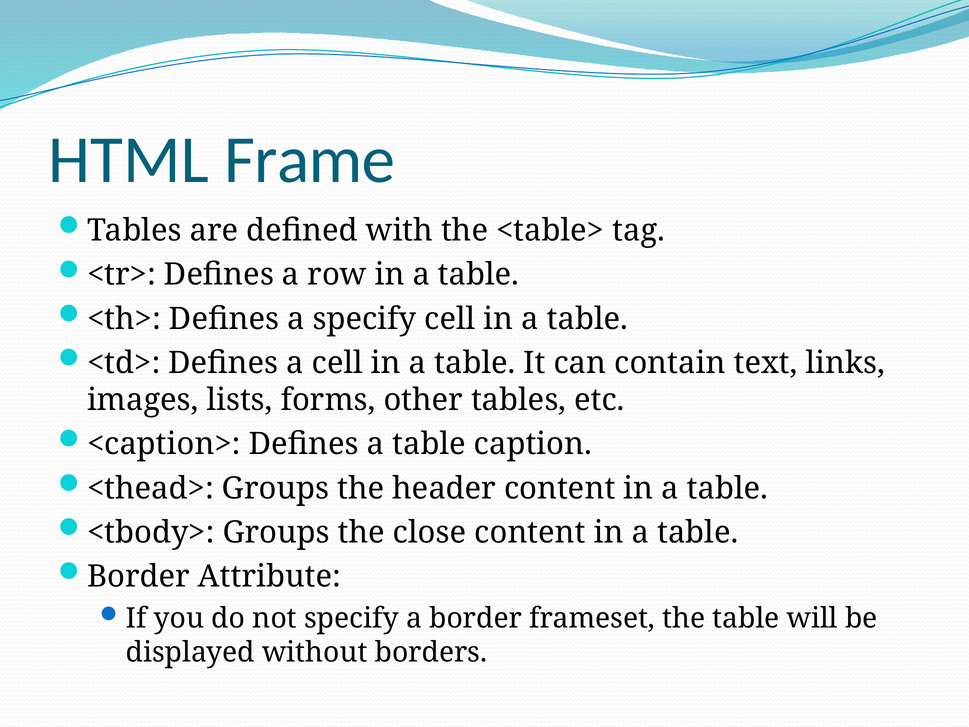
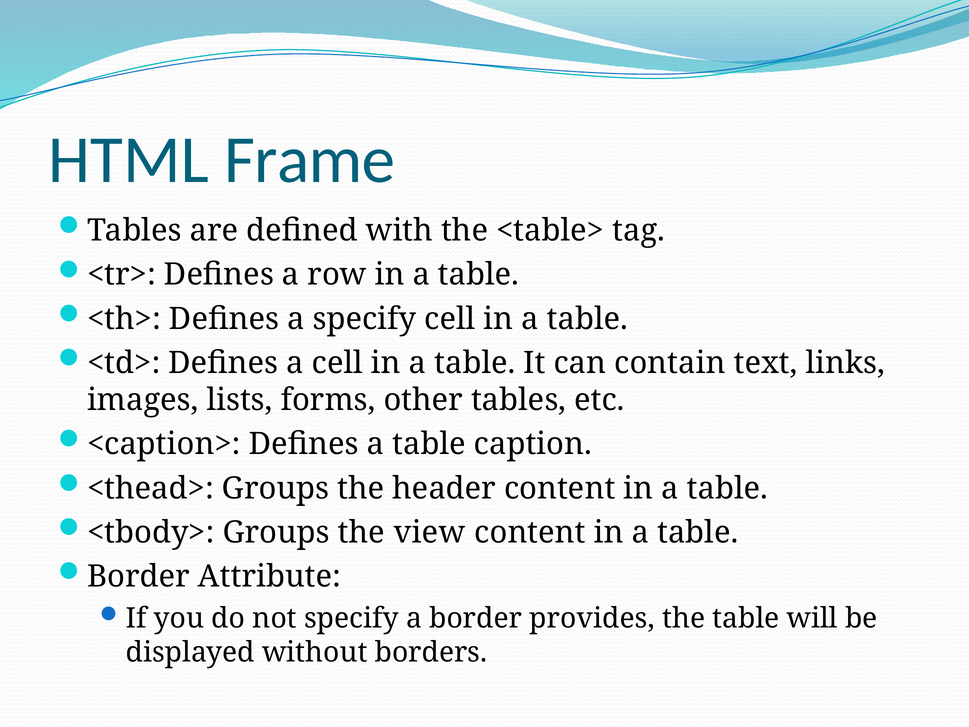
close: close -> view
frameset: frameset -> provides
